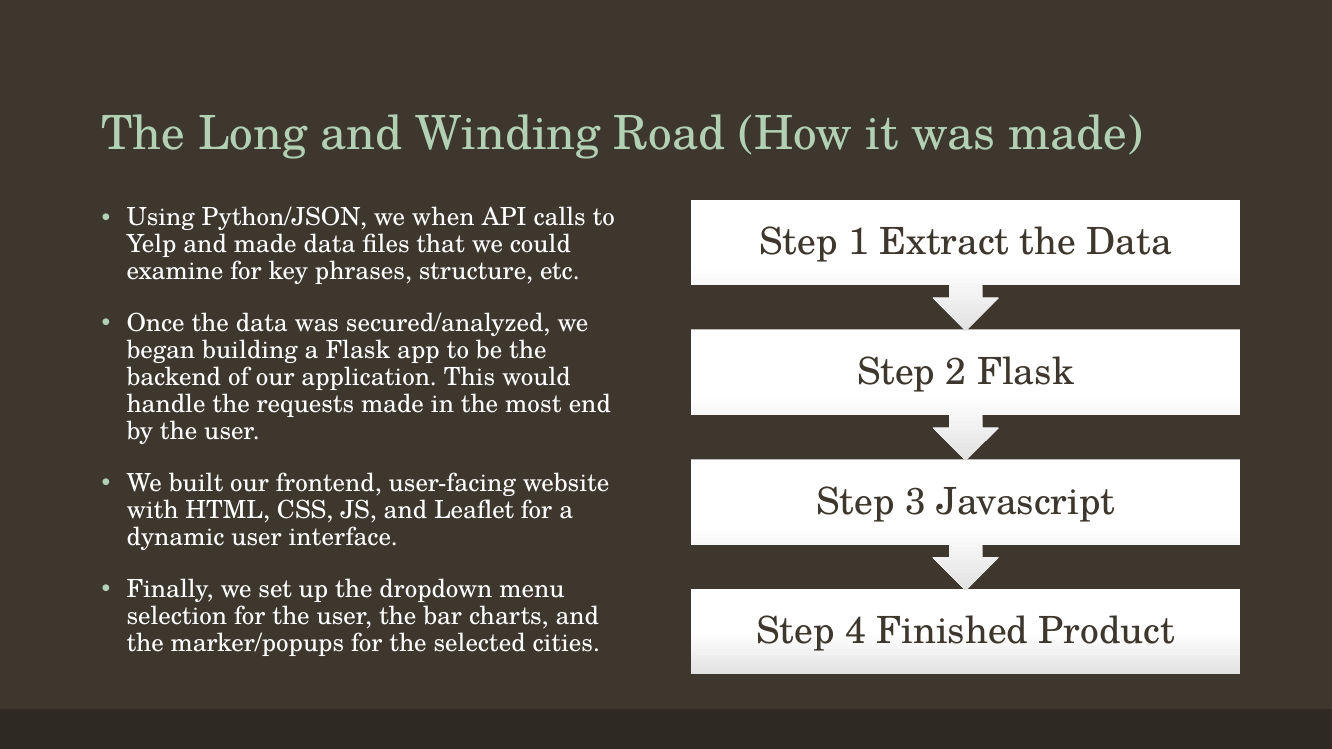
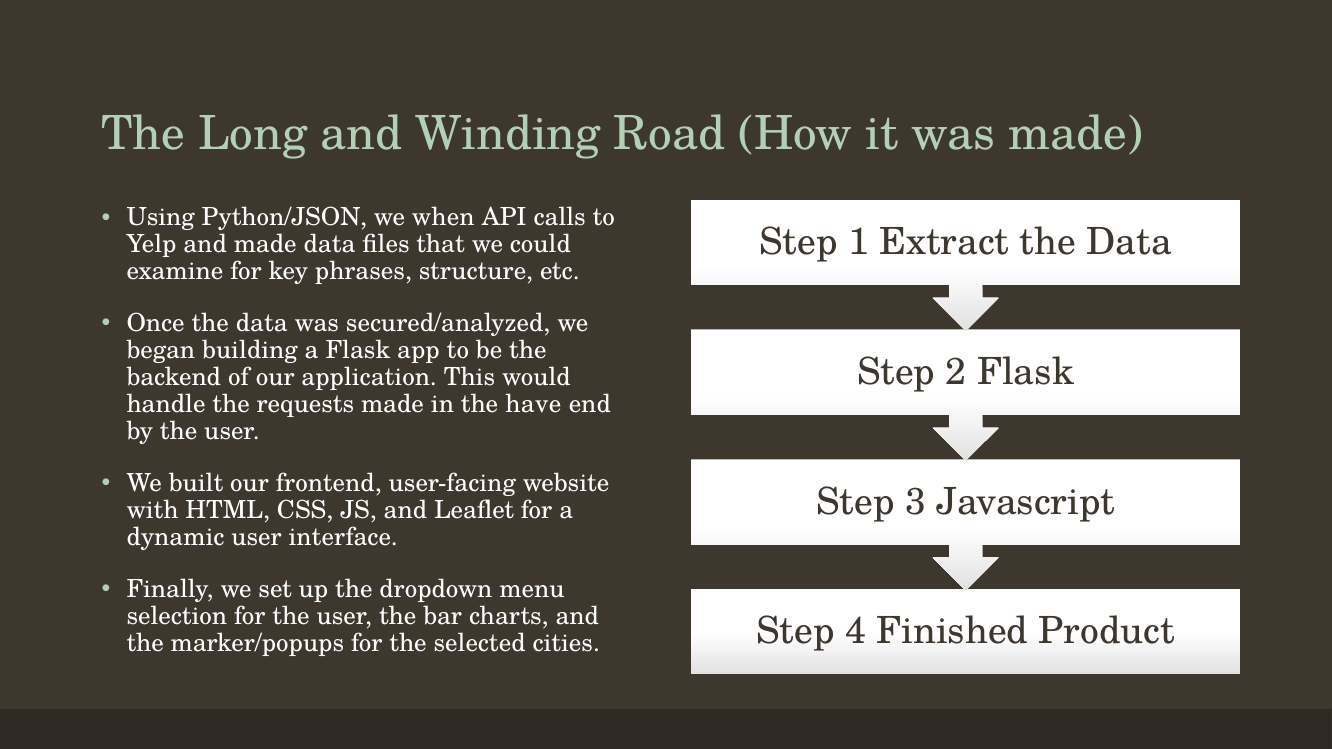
most: most -> have
